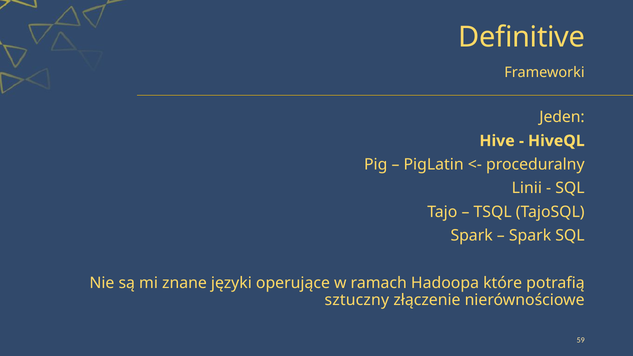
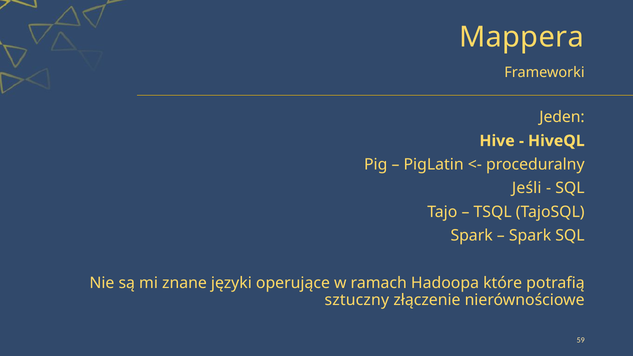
Definitive: Definitive -> Mappera
Linii: Linii -> Jeśli
